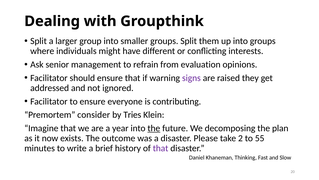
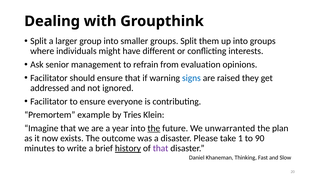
signs colour: purple -> blue
consider: consider -> example
decomposing: decomposing -> unwarranted
2: 2 -> 1
55: 55 -> 90
history underline: none -> present
